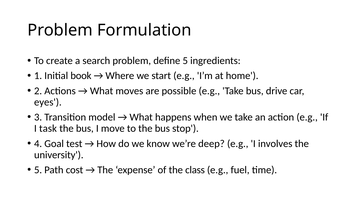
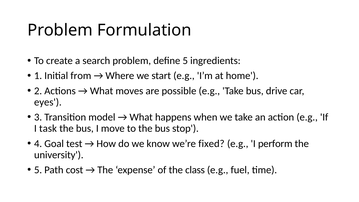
book: book -> from
deep: deep -> fixed
involves: involves -> perform
